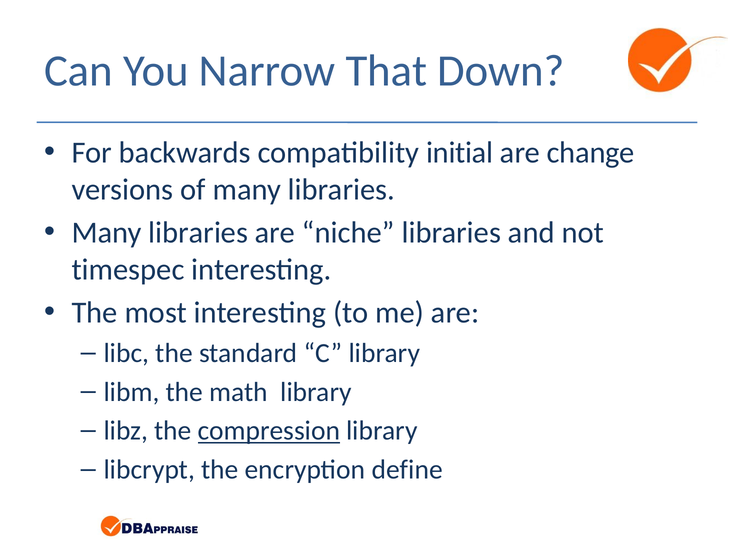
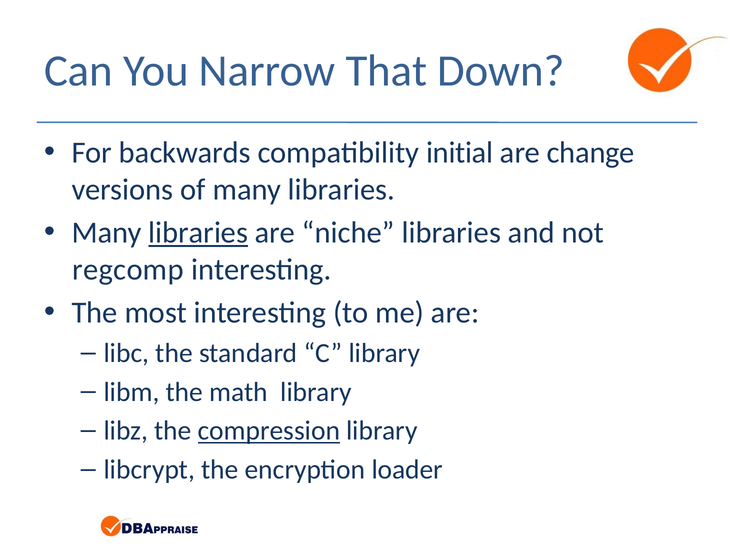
libraries at (198, 233) underline: none -> present
timespec: timespec -> regcomp
define: define -> loader
